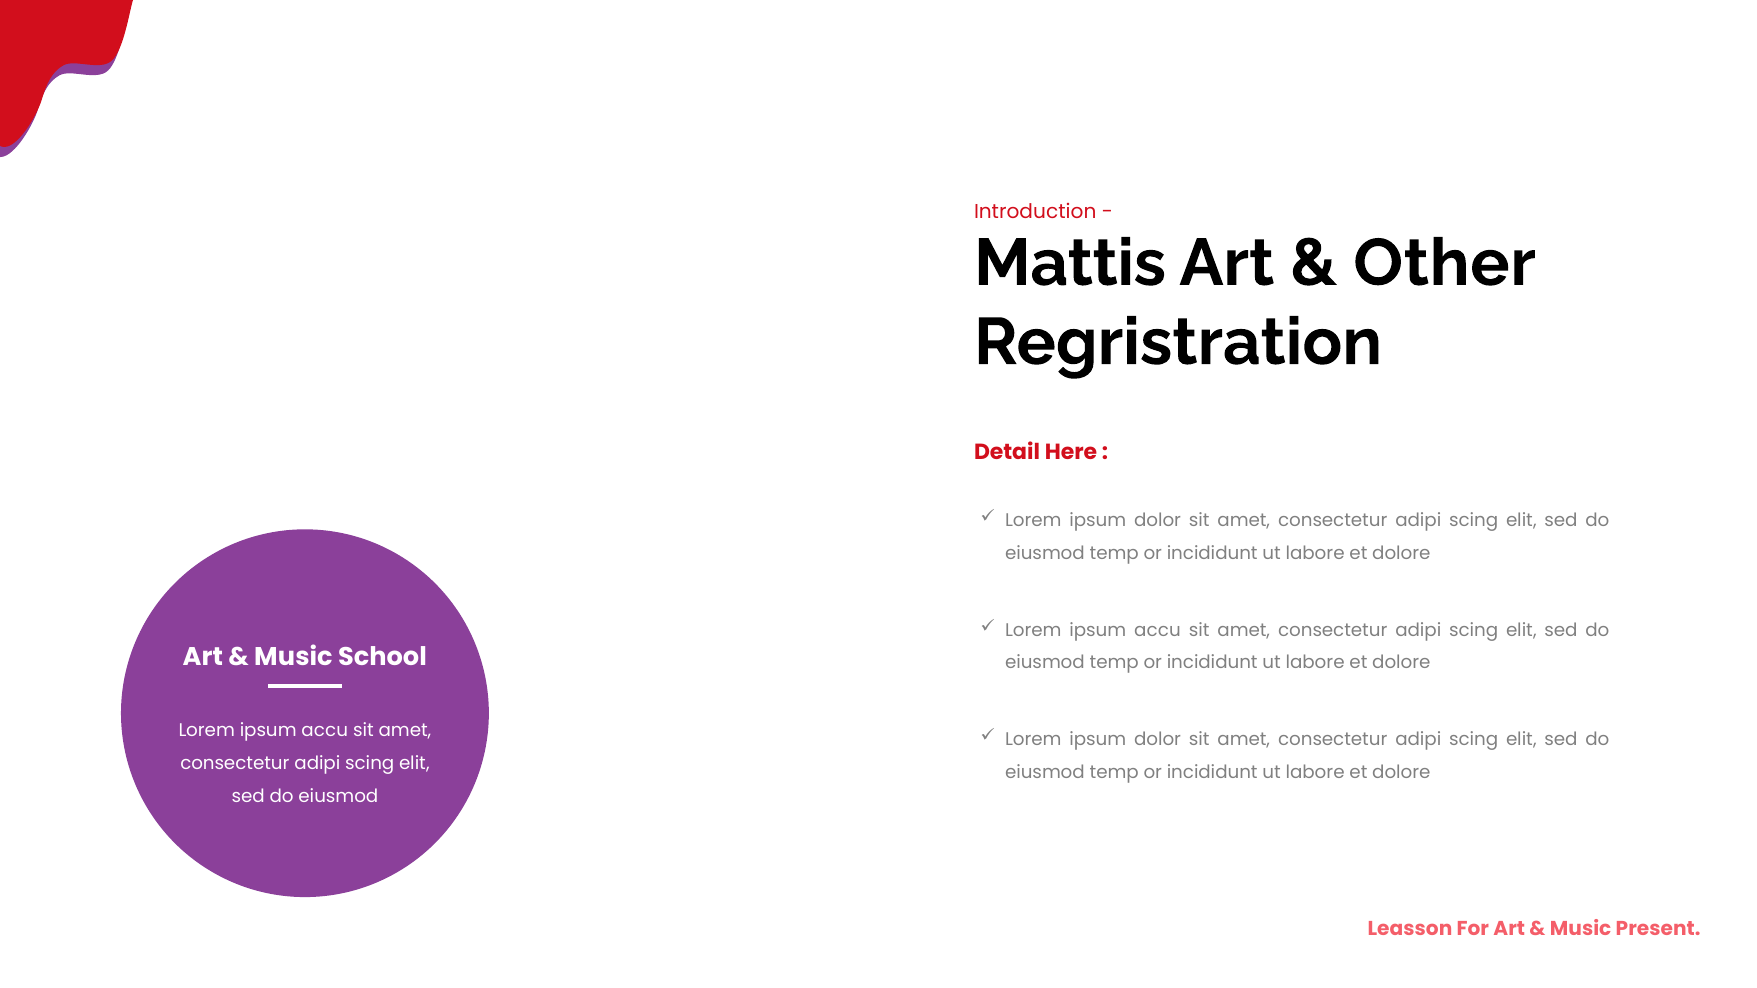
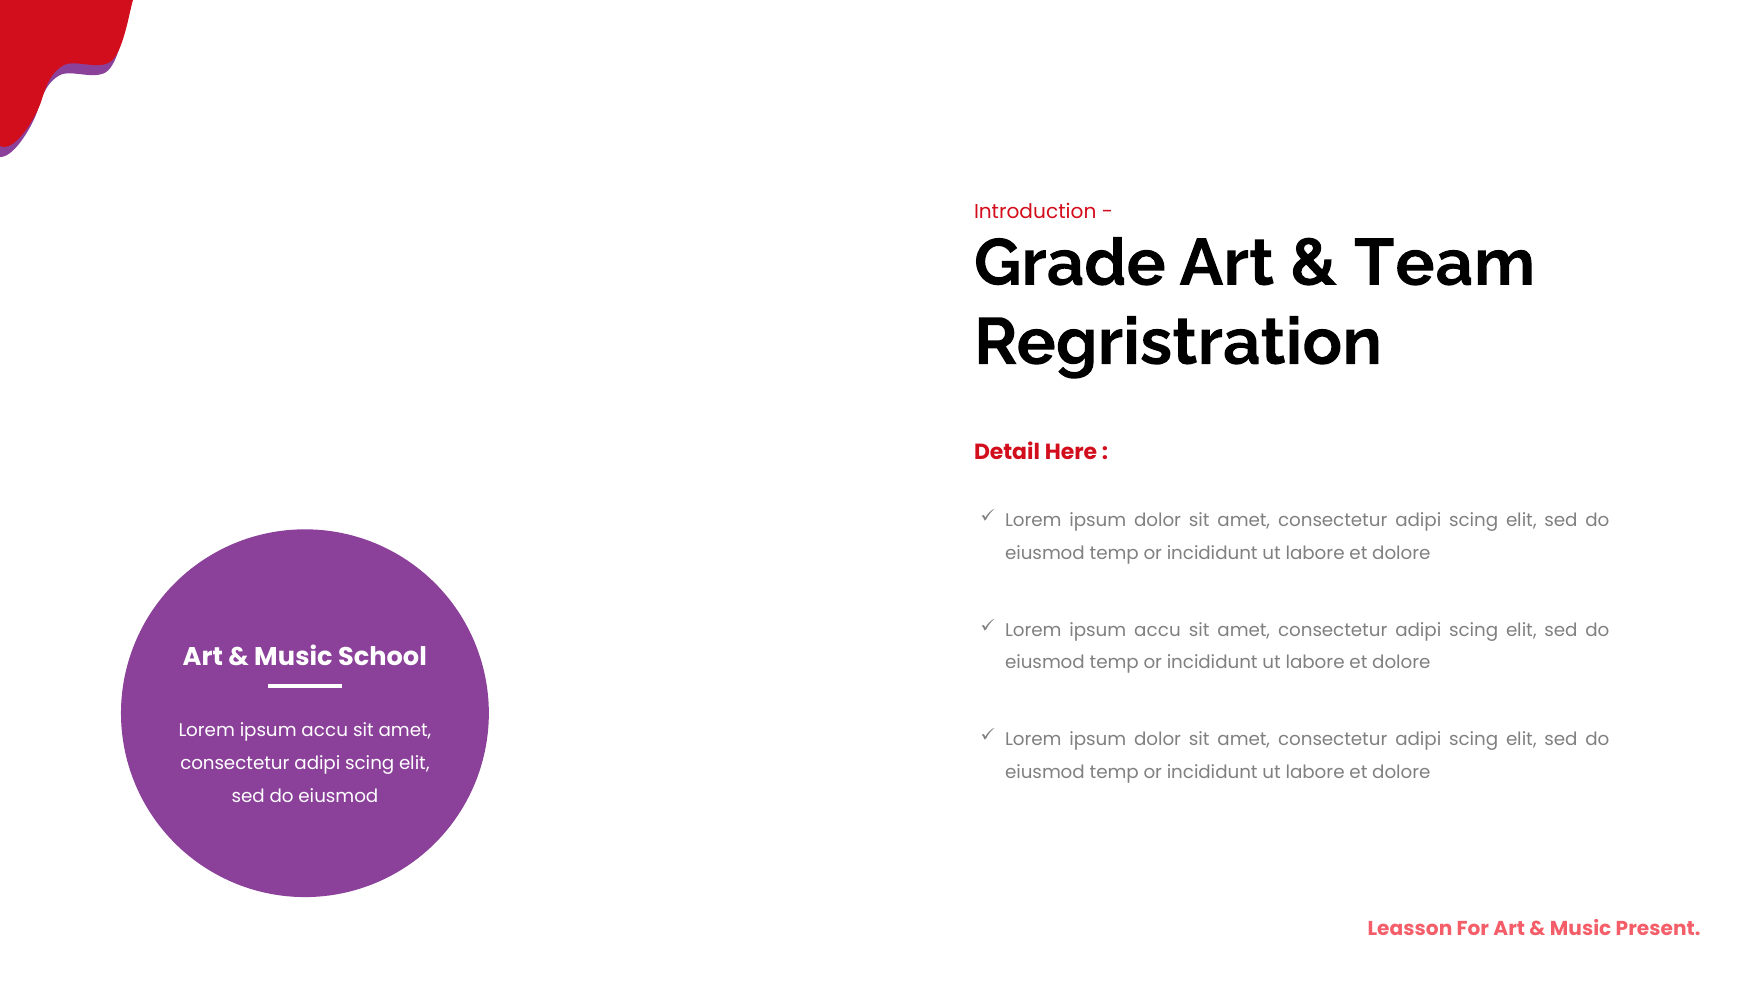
Mattis: Mattis -> Grade
Other: Other -> Team
